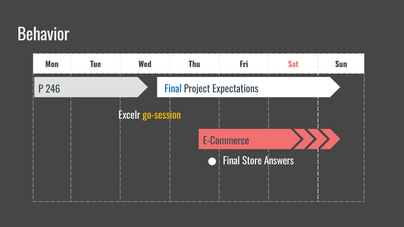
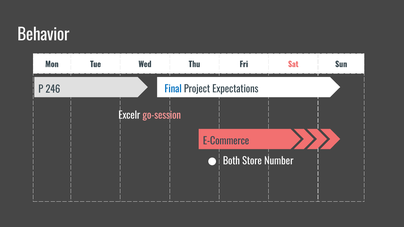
go-session colour: yellow -> pink
Final at (231, 162): Final -> Both
Answers: Answers -> Number
